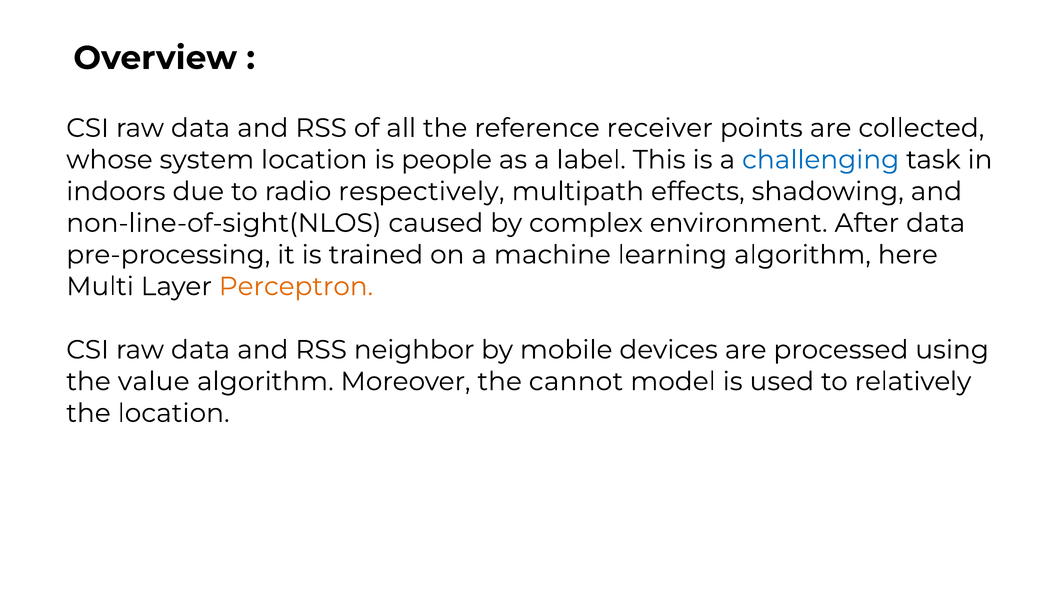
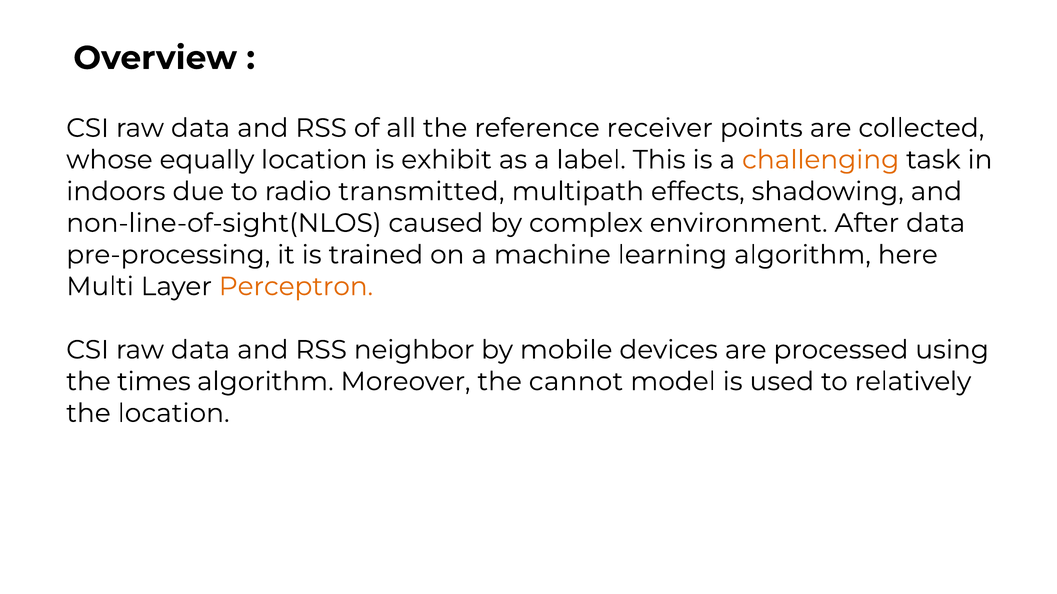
system: system -> equally
people: people -> exhibit
challenging colour: blue -> orange
respectively: respectively -> transmitted
value: value -> times
